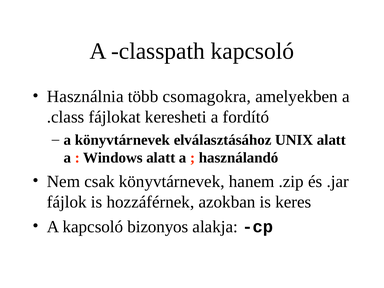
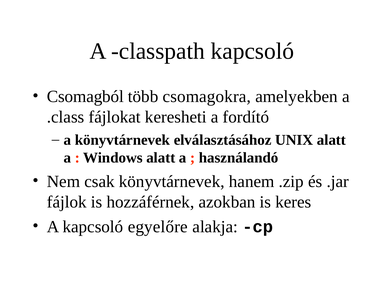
Használnia: Használnia -> Csomagból
bizonyos: bizonyos -> egyelőre
